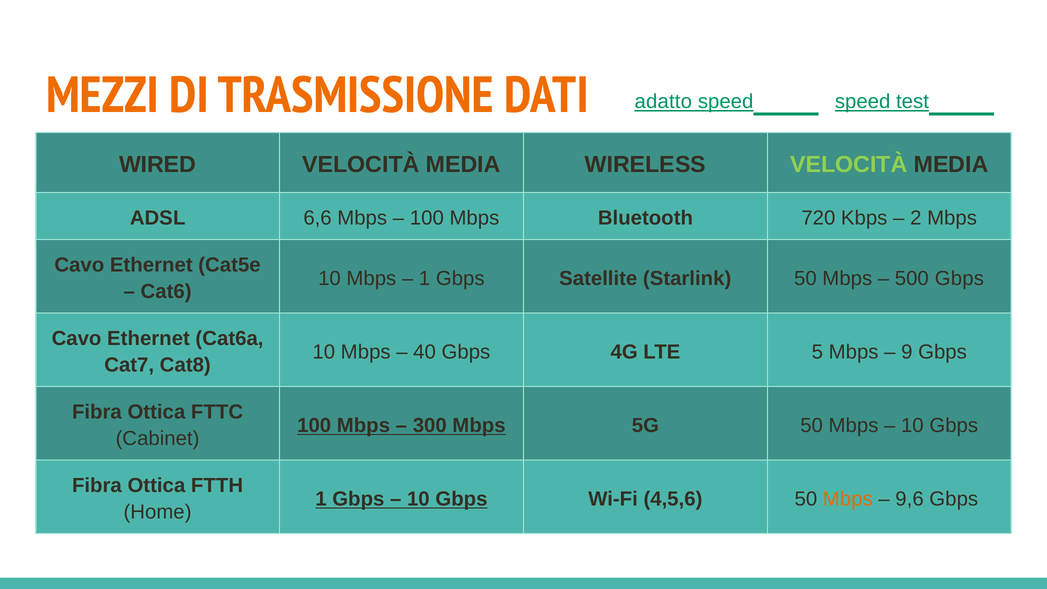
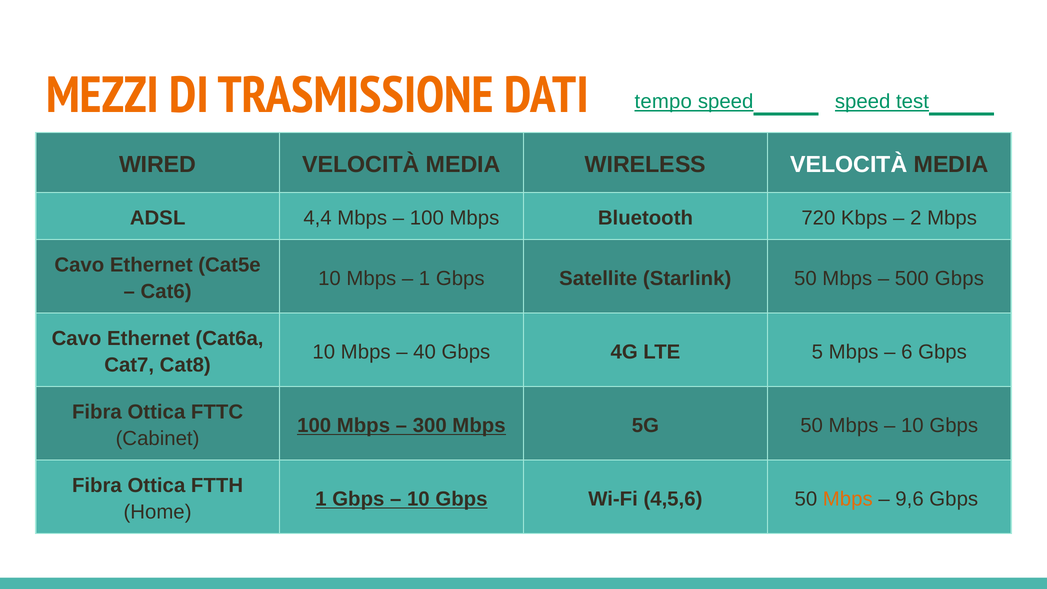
adatto: adatto -> tempo
VELOCITÀ at (849, 165) colour: light green -> white
6,6: 6,6 -> 4,4
9: 9 -> 6
